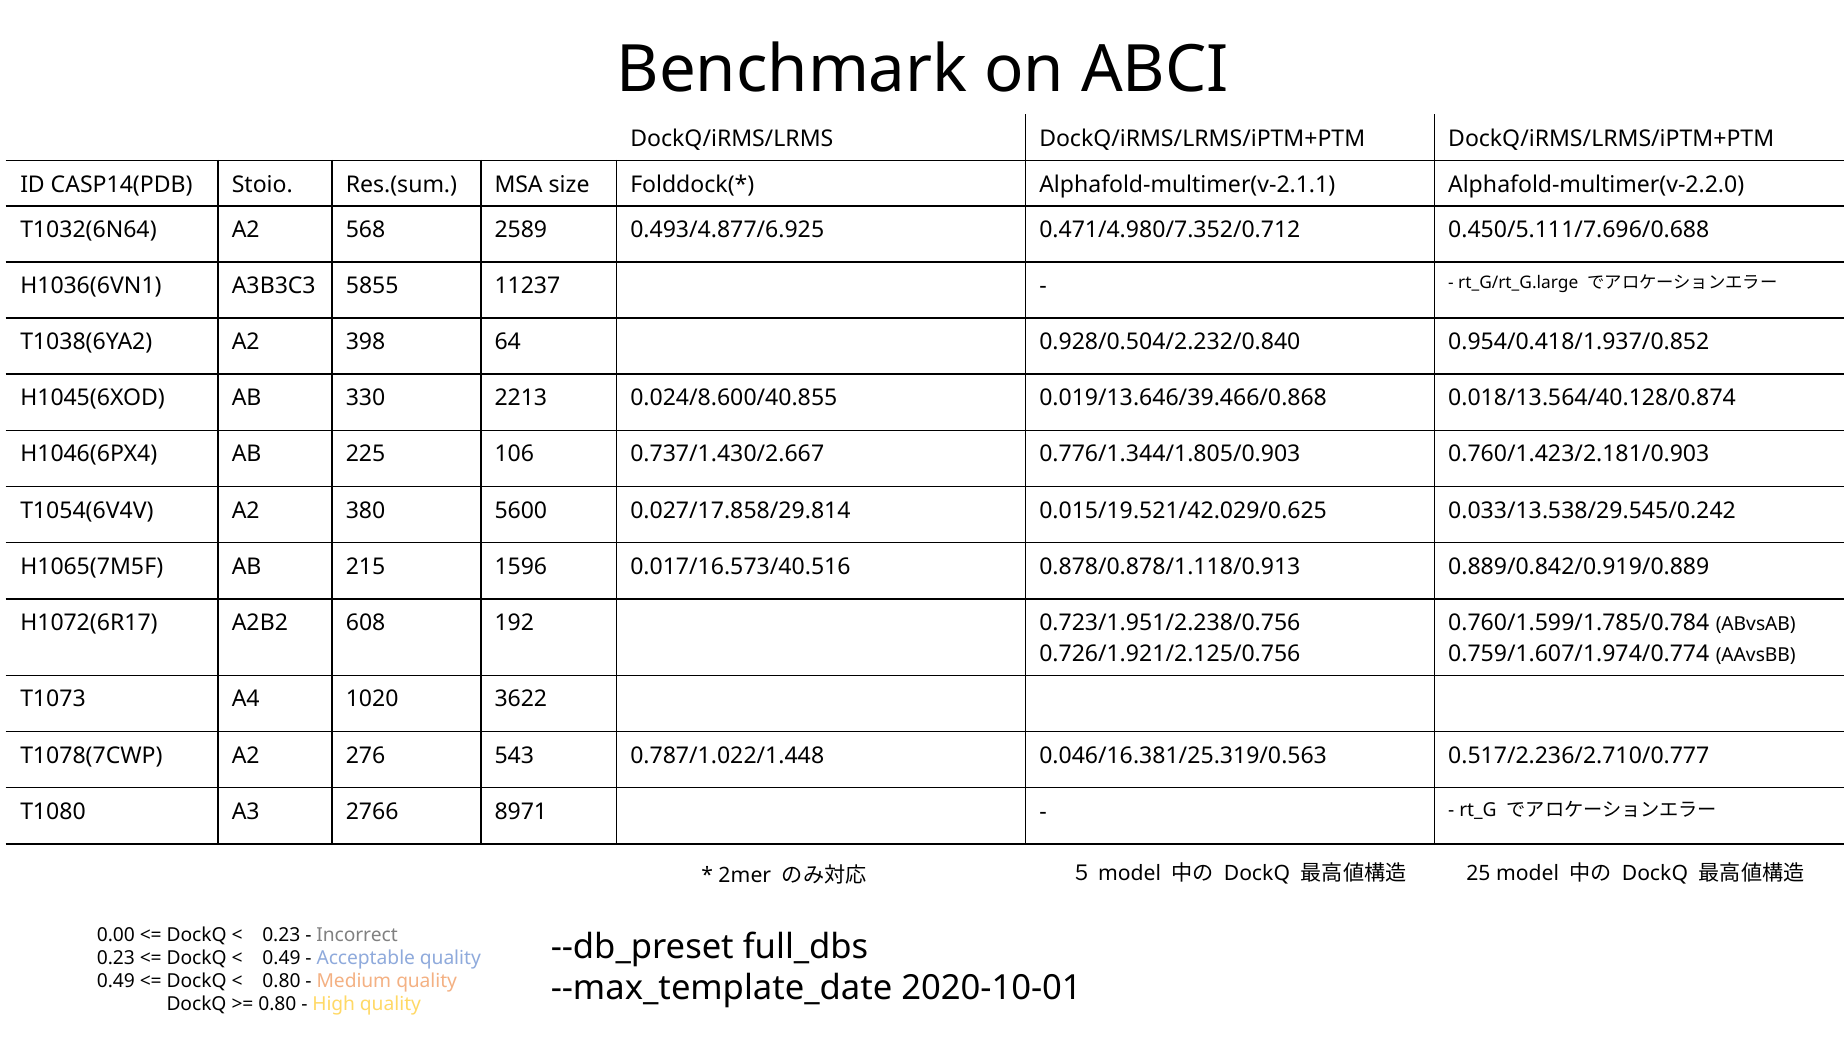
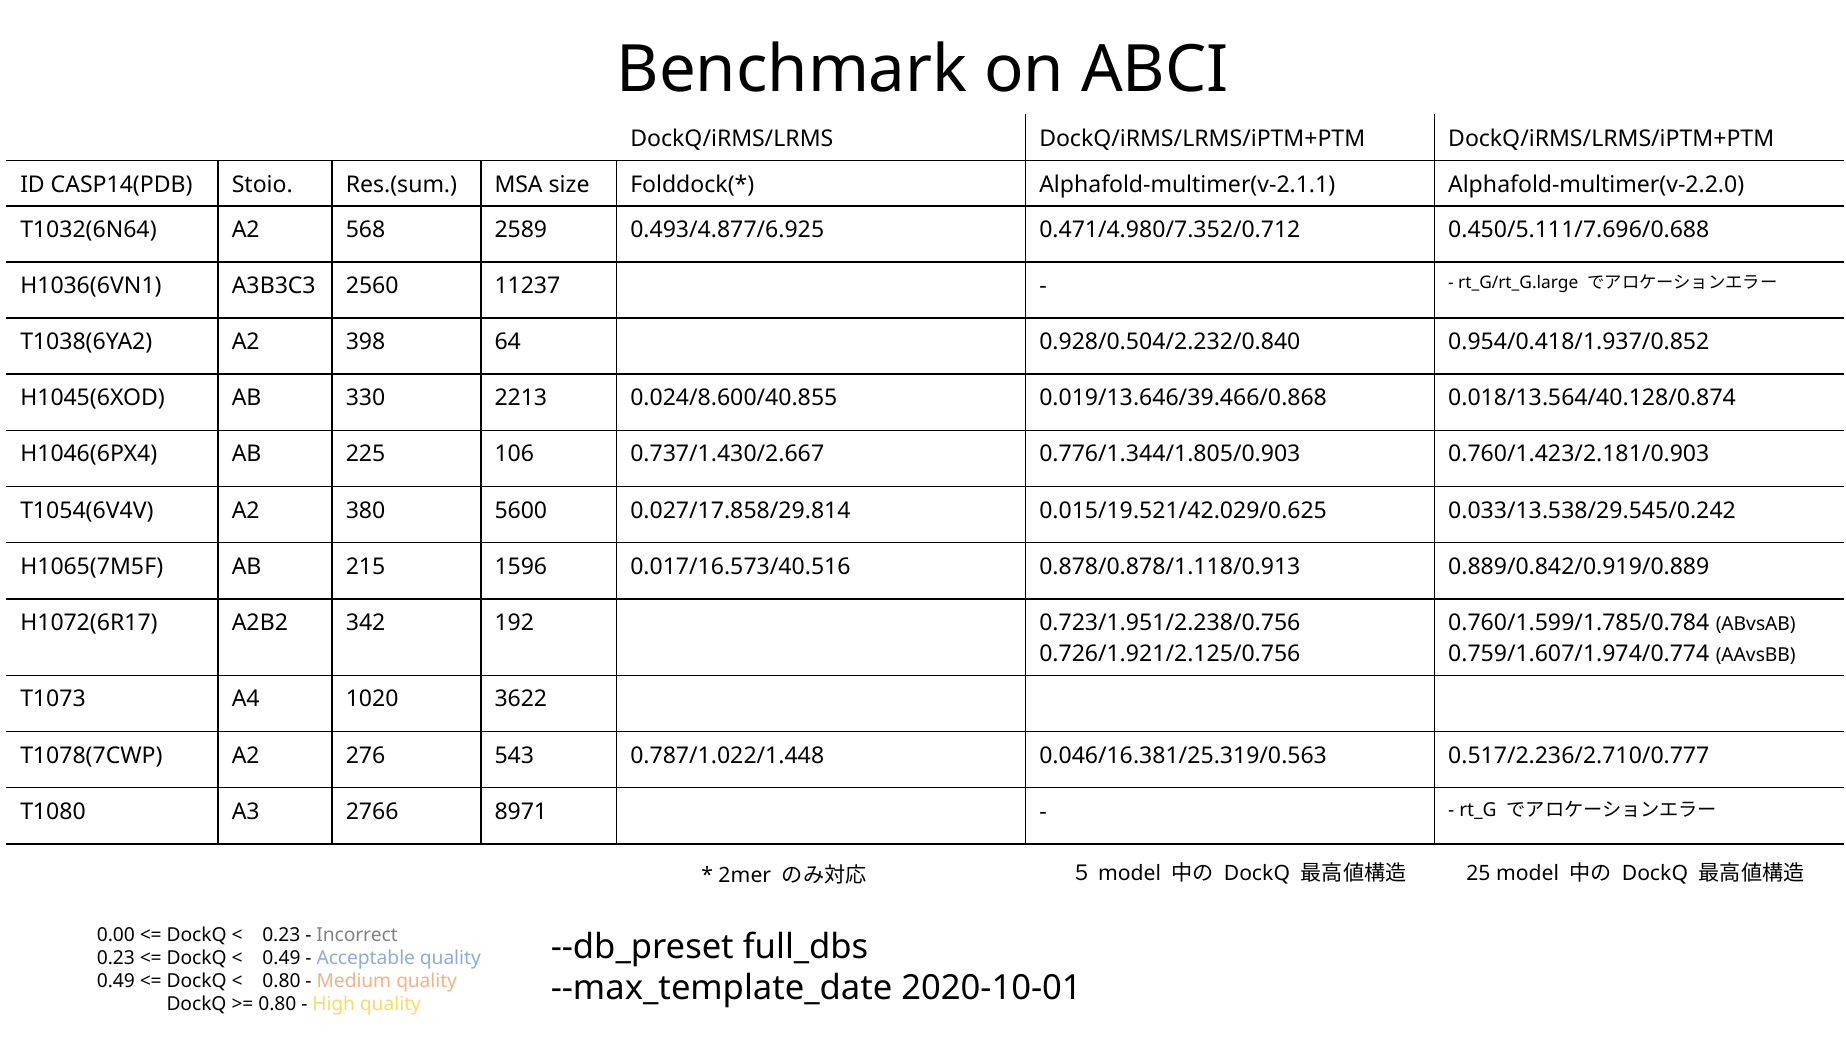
5855: 5855 -> 2560
608: 608 -> 342
